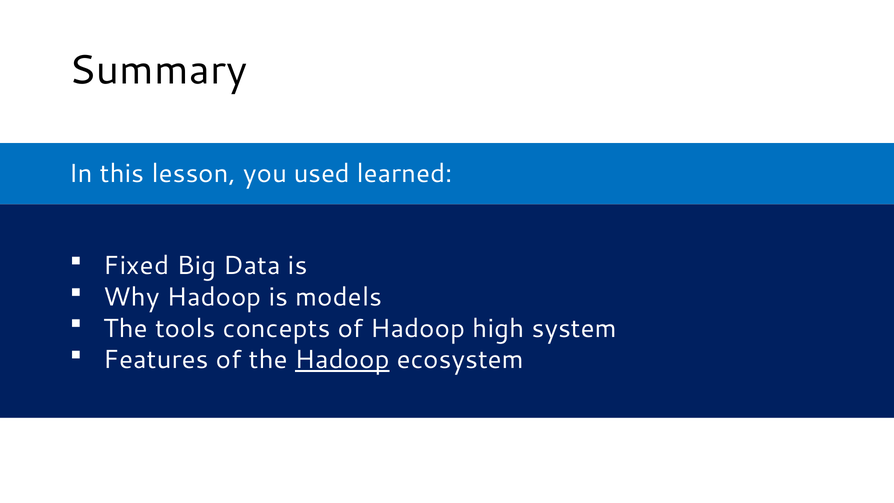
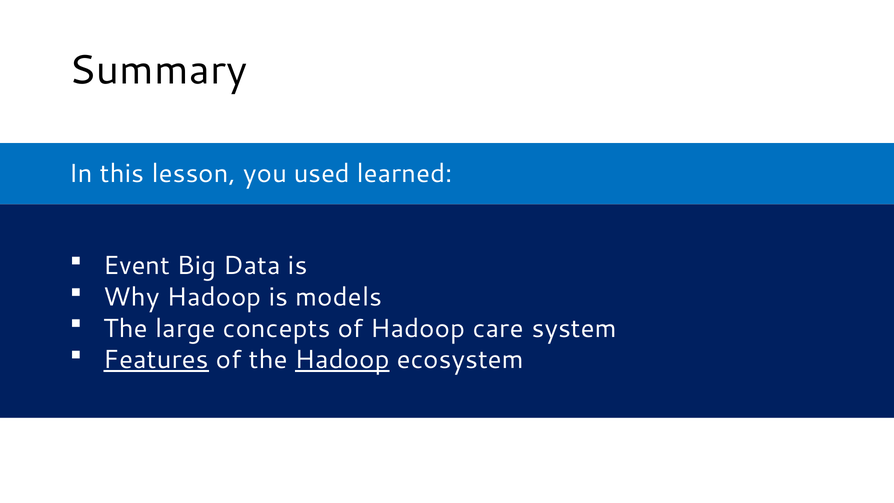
Fixed: Fixed -> Event
tools: tools -> large
high: high -> care
Features underline: none -> present
